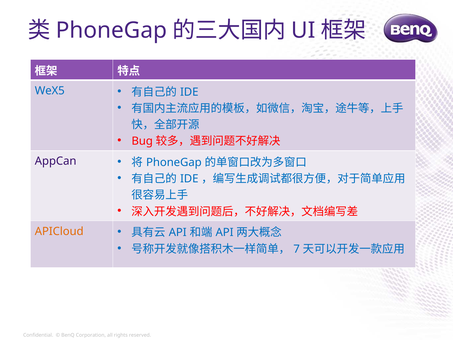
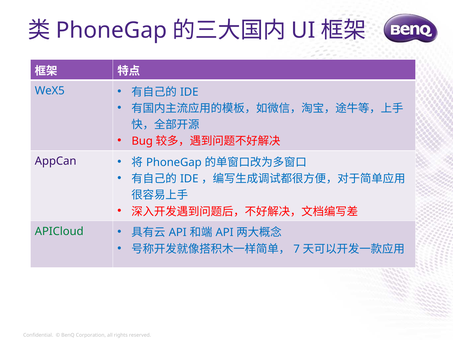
APICloud colour: orange -> green
